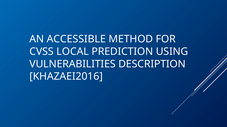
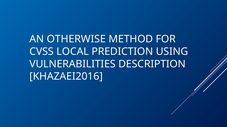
ACCESSIBLE: ACCESSIBLE -> OTHERWISE
